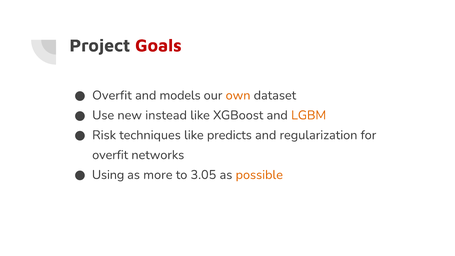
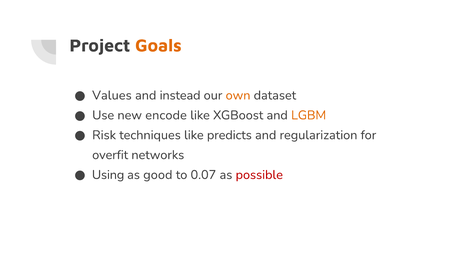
Goals colour: red -> orange
Overfit at (112, 95): Overfit -> Values
models: models -> instead
instead: instead -> encode
more: more -> good
3.05: 3.05 -> 0.07
possible colour: orange -> red
